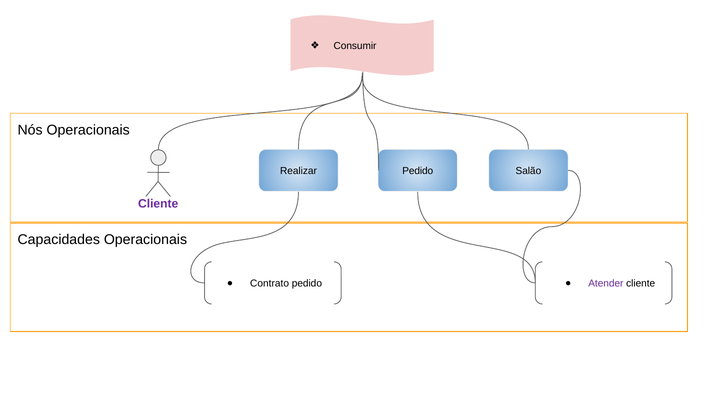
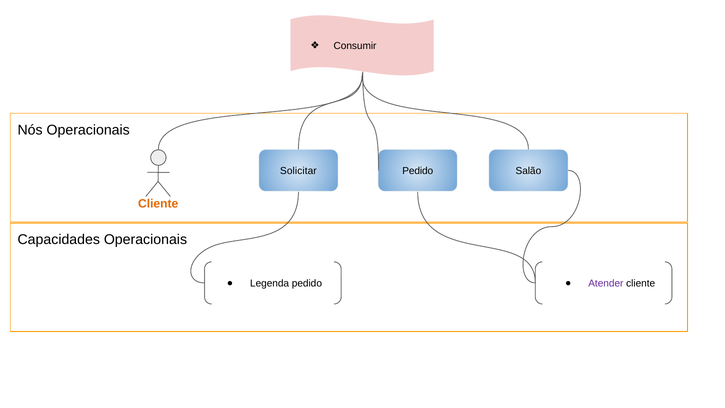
Realizar: Realizar -> Solicitar
Cliente at (158, 204) colour: purple -> orange
Contrato: Contrato -> Legenda
